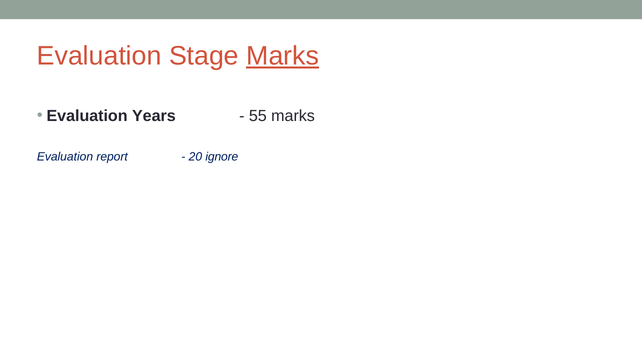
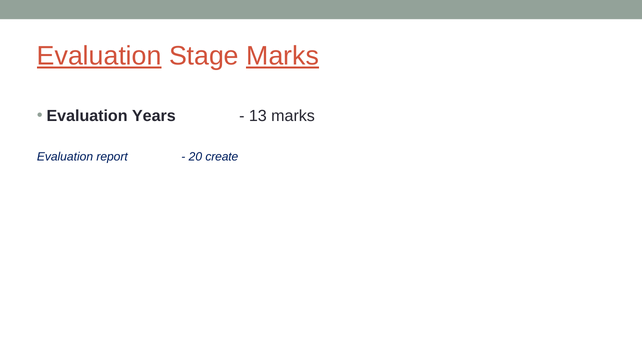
Evaluation at (99, 56) underline: none -> present
55: 55 -> 13
ignore: ignore -> create
